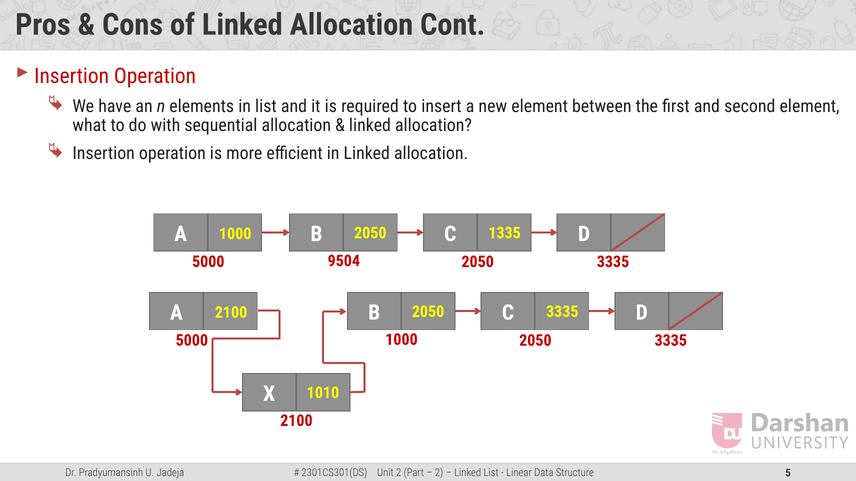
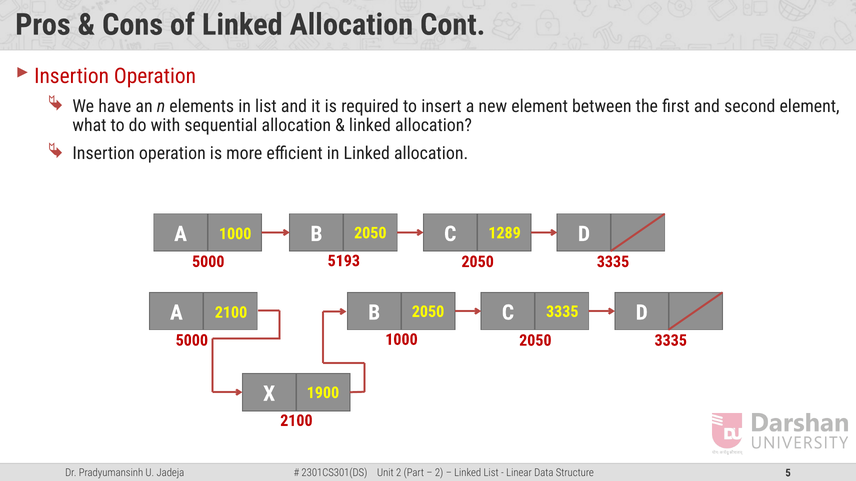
1335: 1335 -> 1289
9504: 9504 -> 5193
1010: 1010 -> 1900
